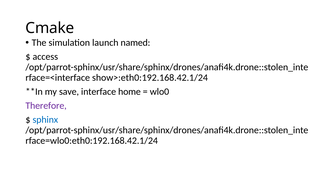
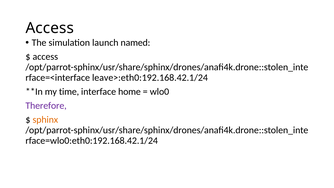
Cmake at (50, 28): Cmake -> Access
show>:eth0:192.168.42.1/24: show>:eth0:192.168.42.1/24 -> leave>:eth0:192.168.42.1/24
save: save -> time
sphinx colour: blue -> orange
